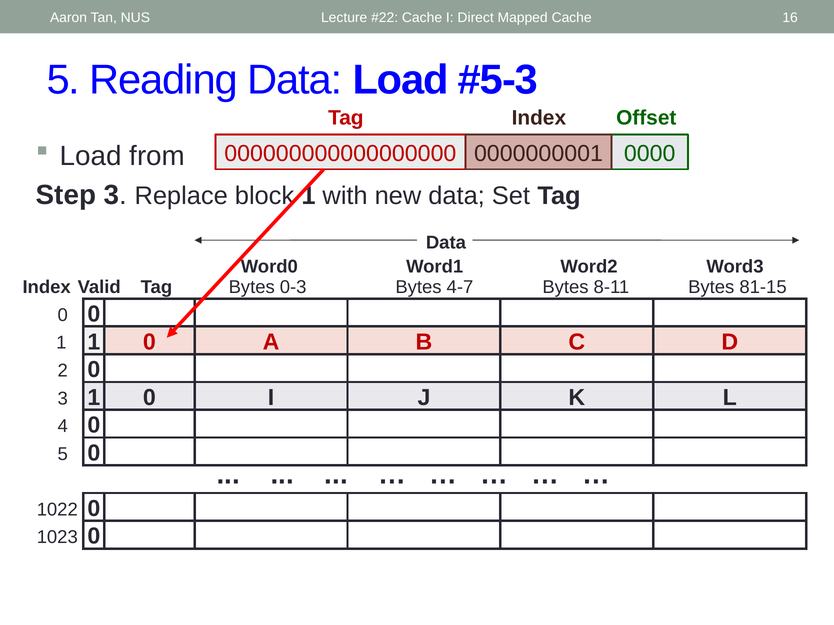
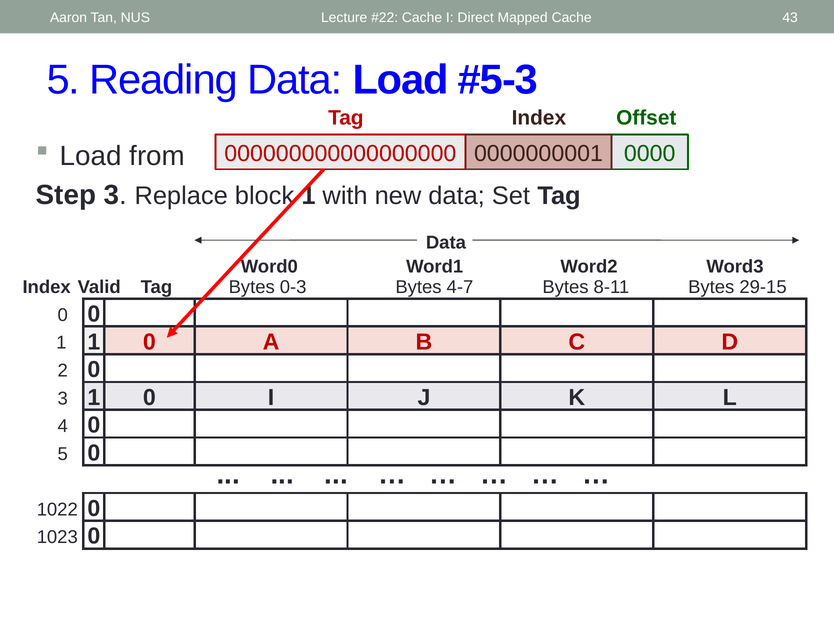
16: 16 -> 43
81-15: 81-15 -> 29-15
